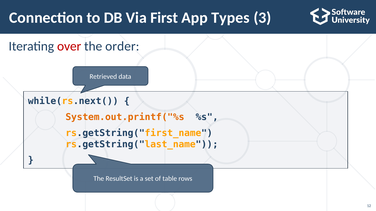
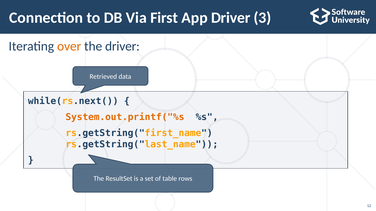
App Types: Types -> Driver
over colour: red -> orange
the order: order -> driver
